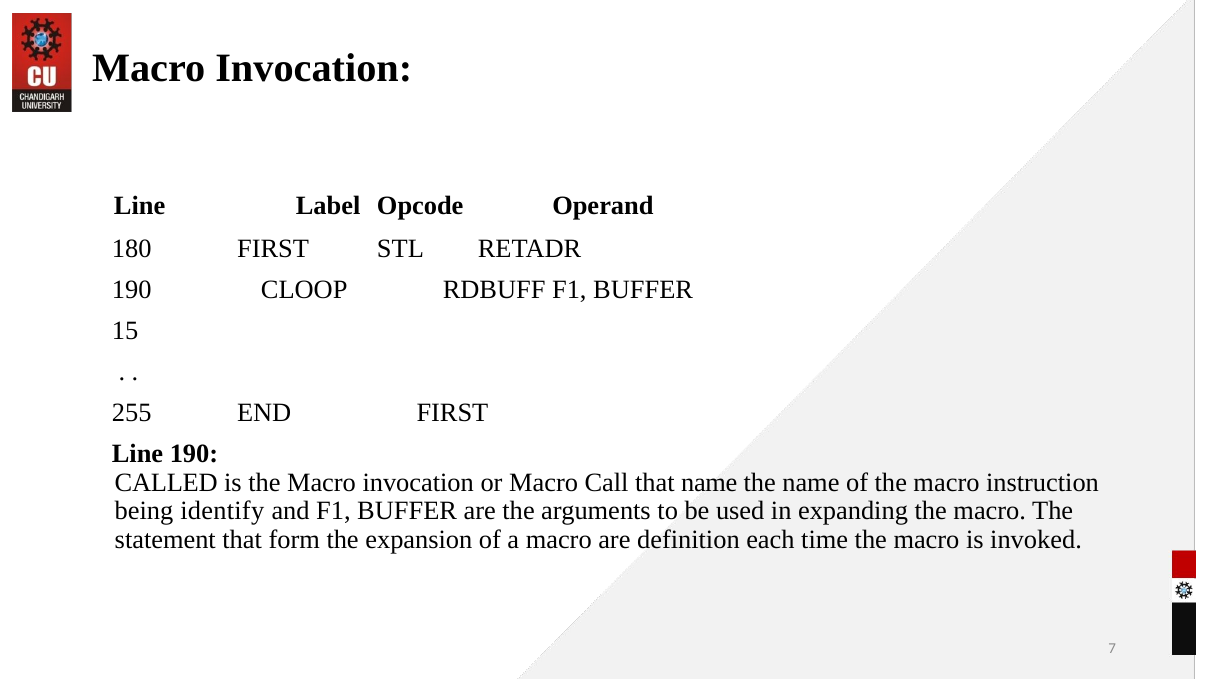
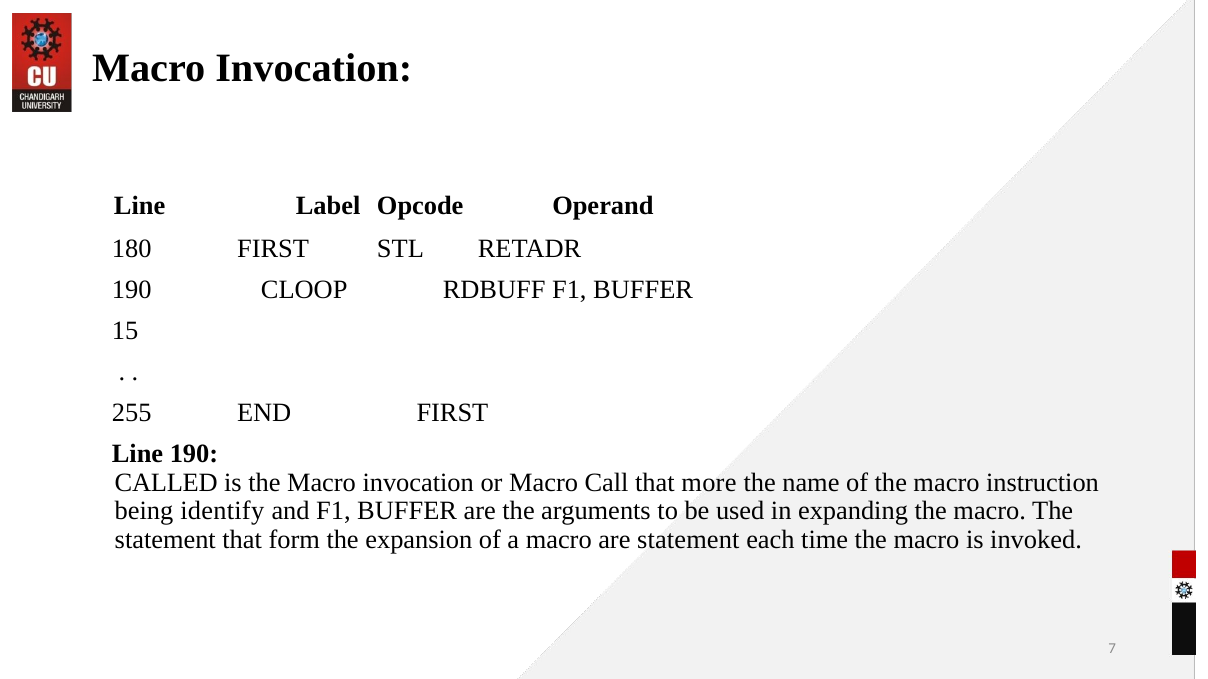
that name: name -> more
are definition: definition -> statement
